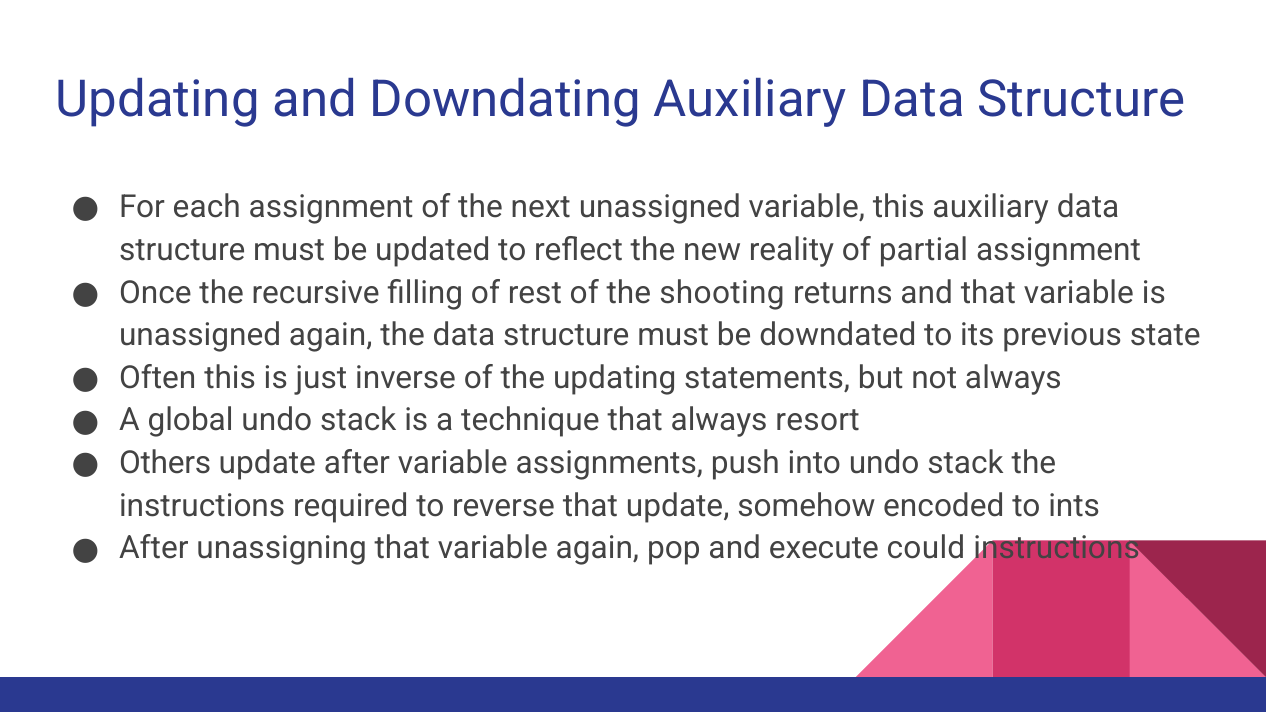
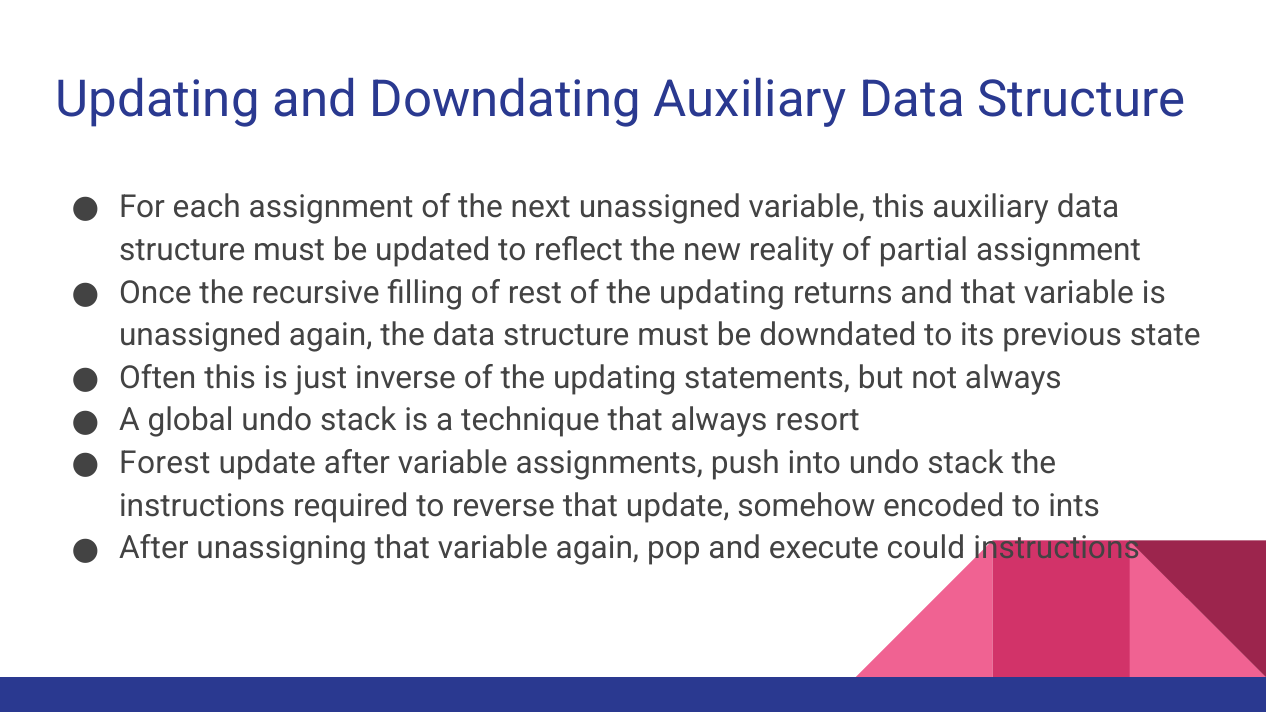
rest of the shooting: shooting -> updating
Others: Others -> Forest
